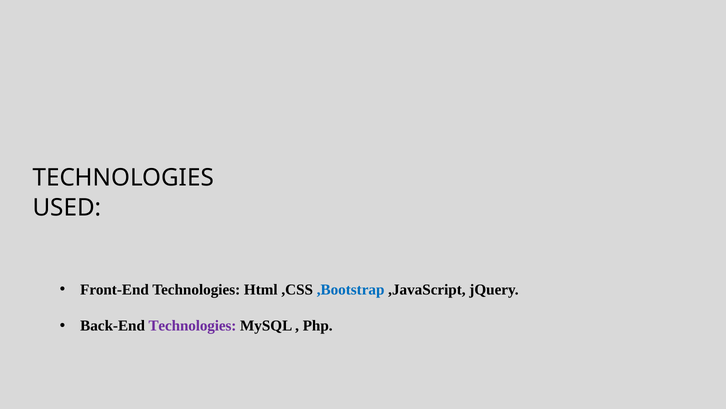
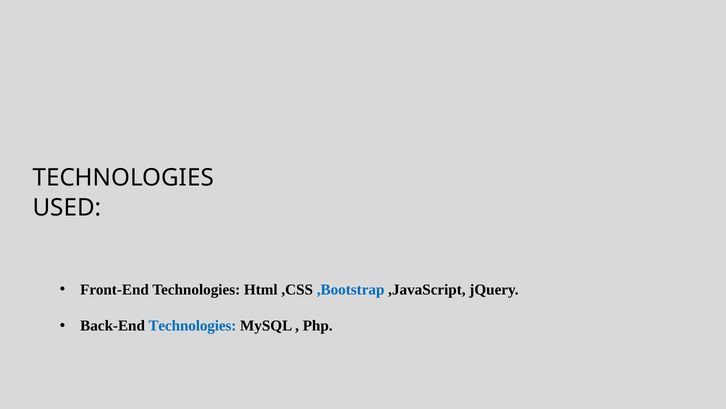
Technologies at (192, 325) colour: purple -> blue
